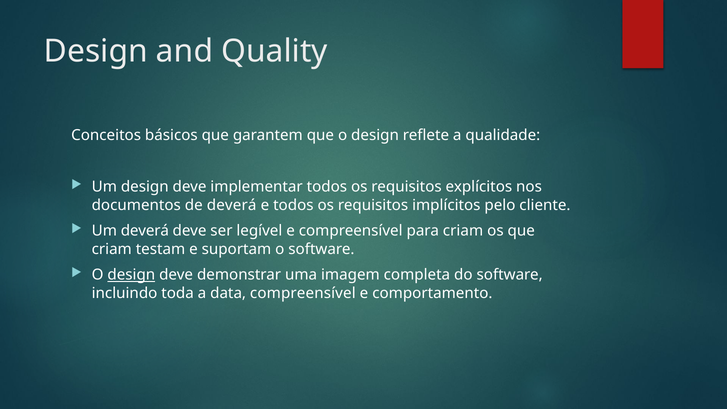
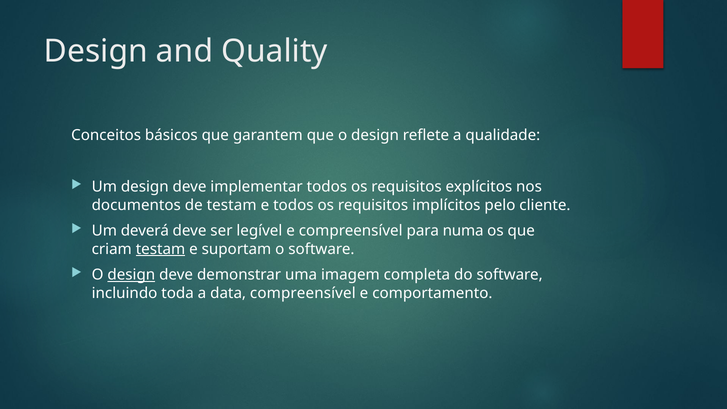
de deverá: deverá -> testam
para criam: criam -> numa
testam at (160, 249) underline: none -> present
